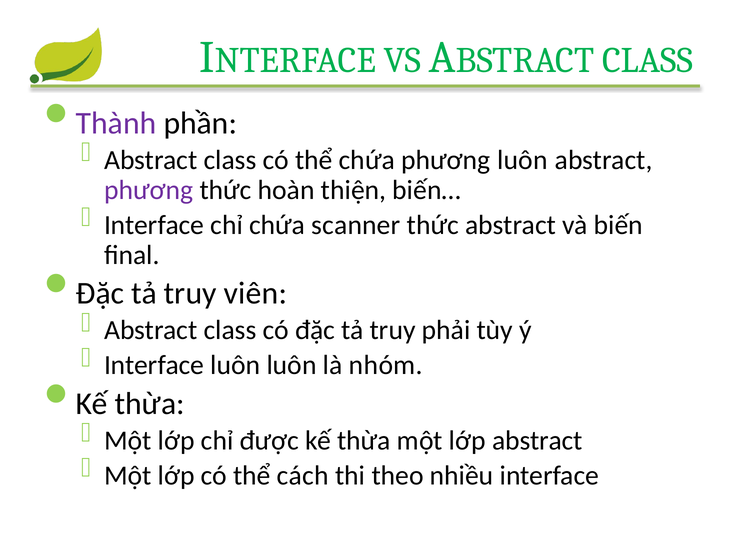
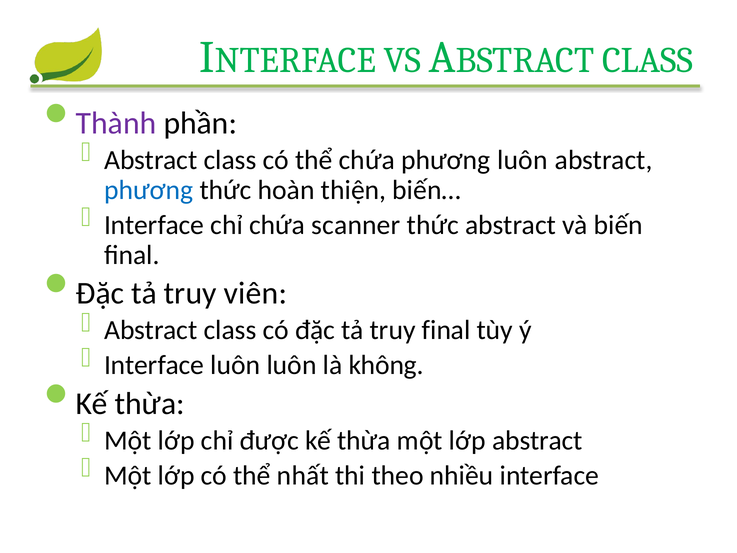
phương at (149, 190) colour: purple -> blue
truy phải: phải -> final
nhóm: nhóm -> không
cách: cách -> nhất
